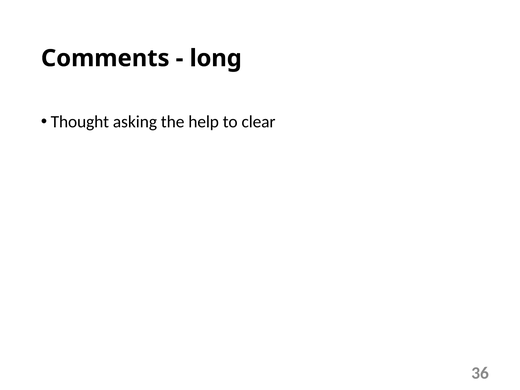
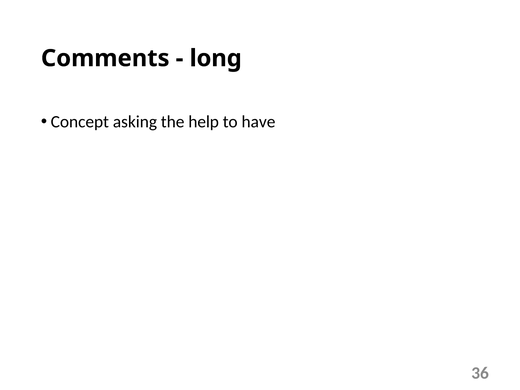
Thought: Thought -> Concept
clear: clear -> have
